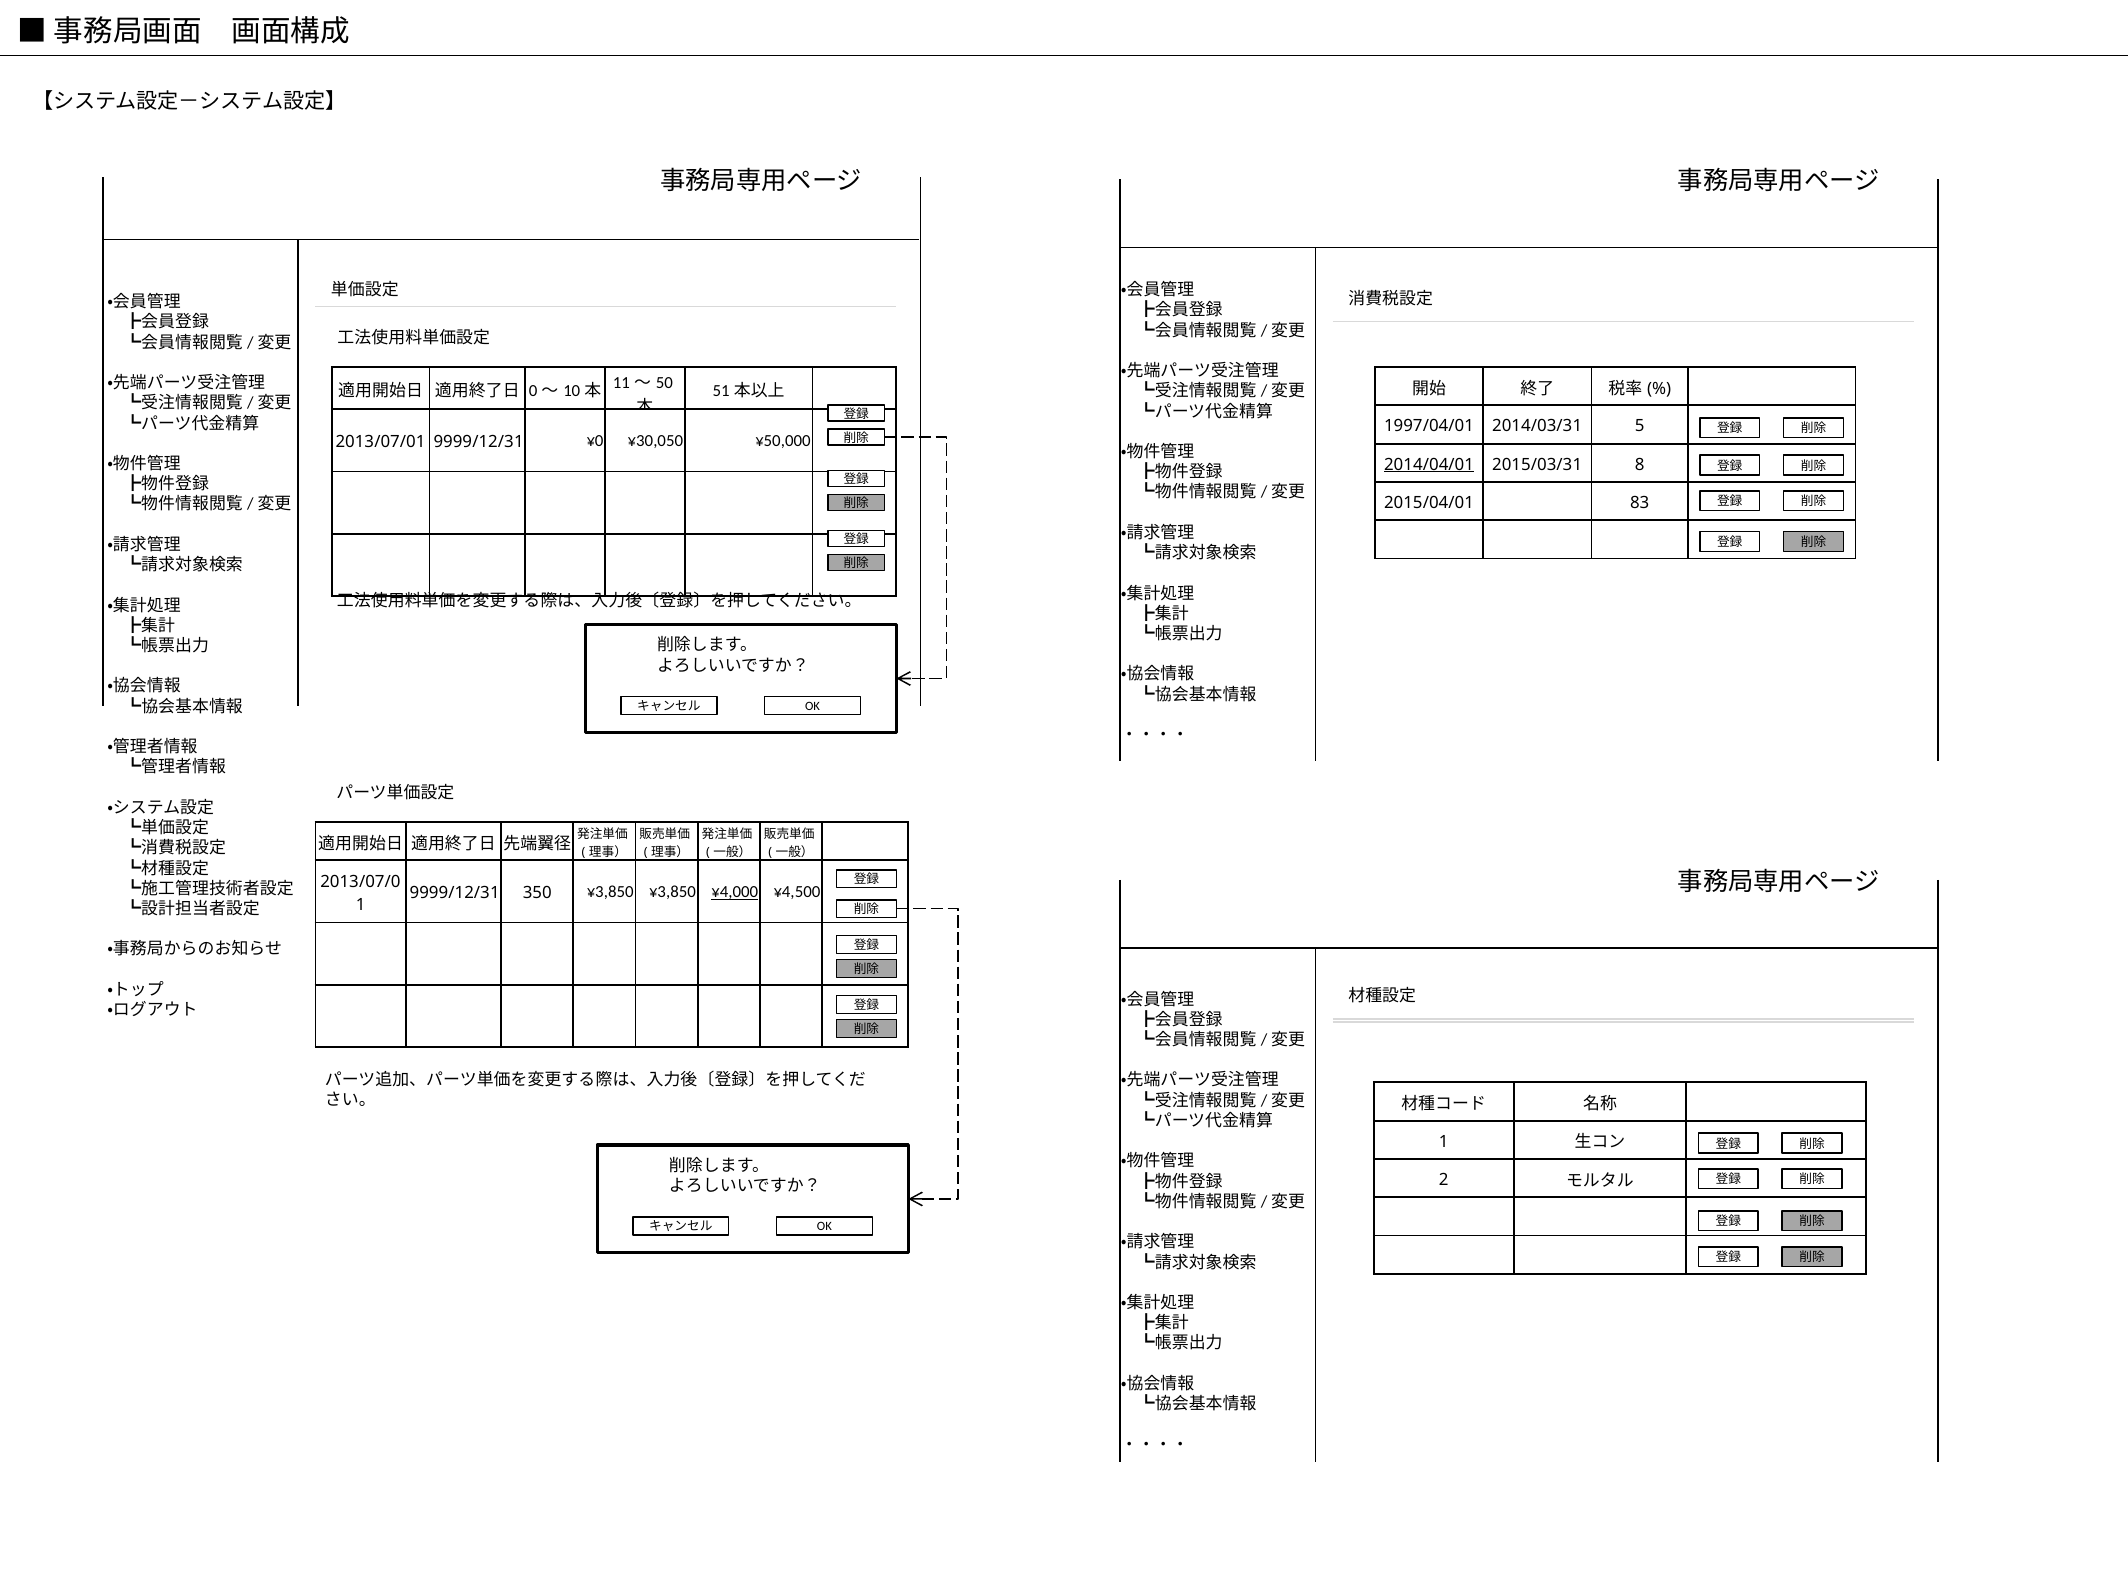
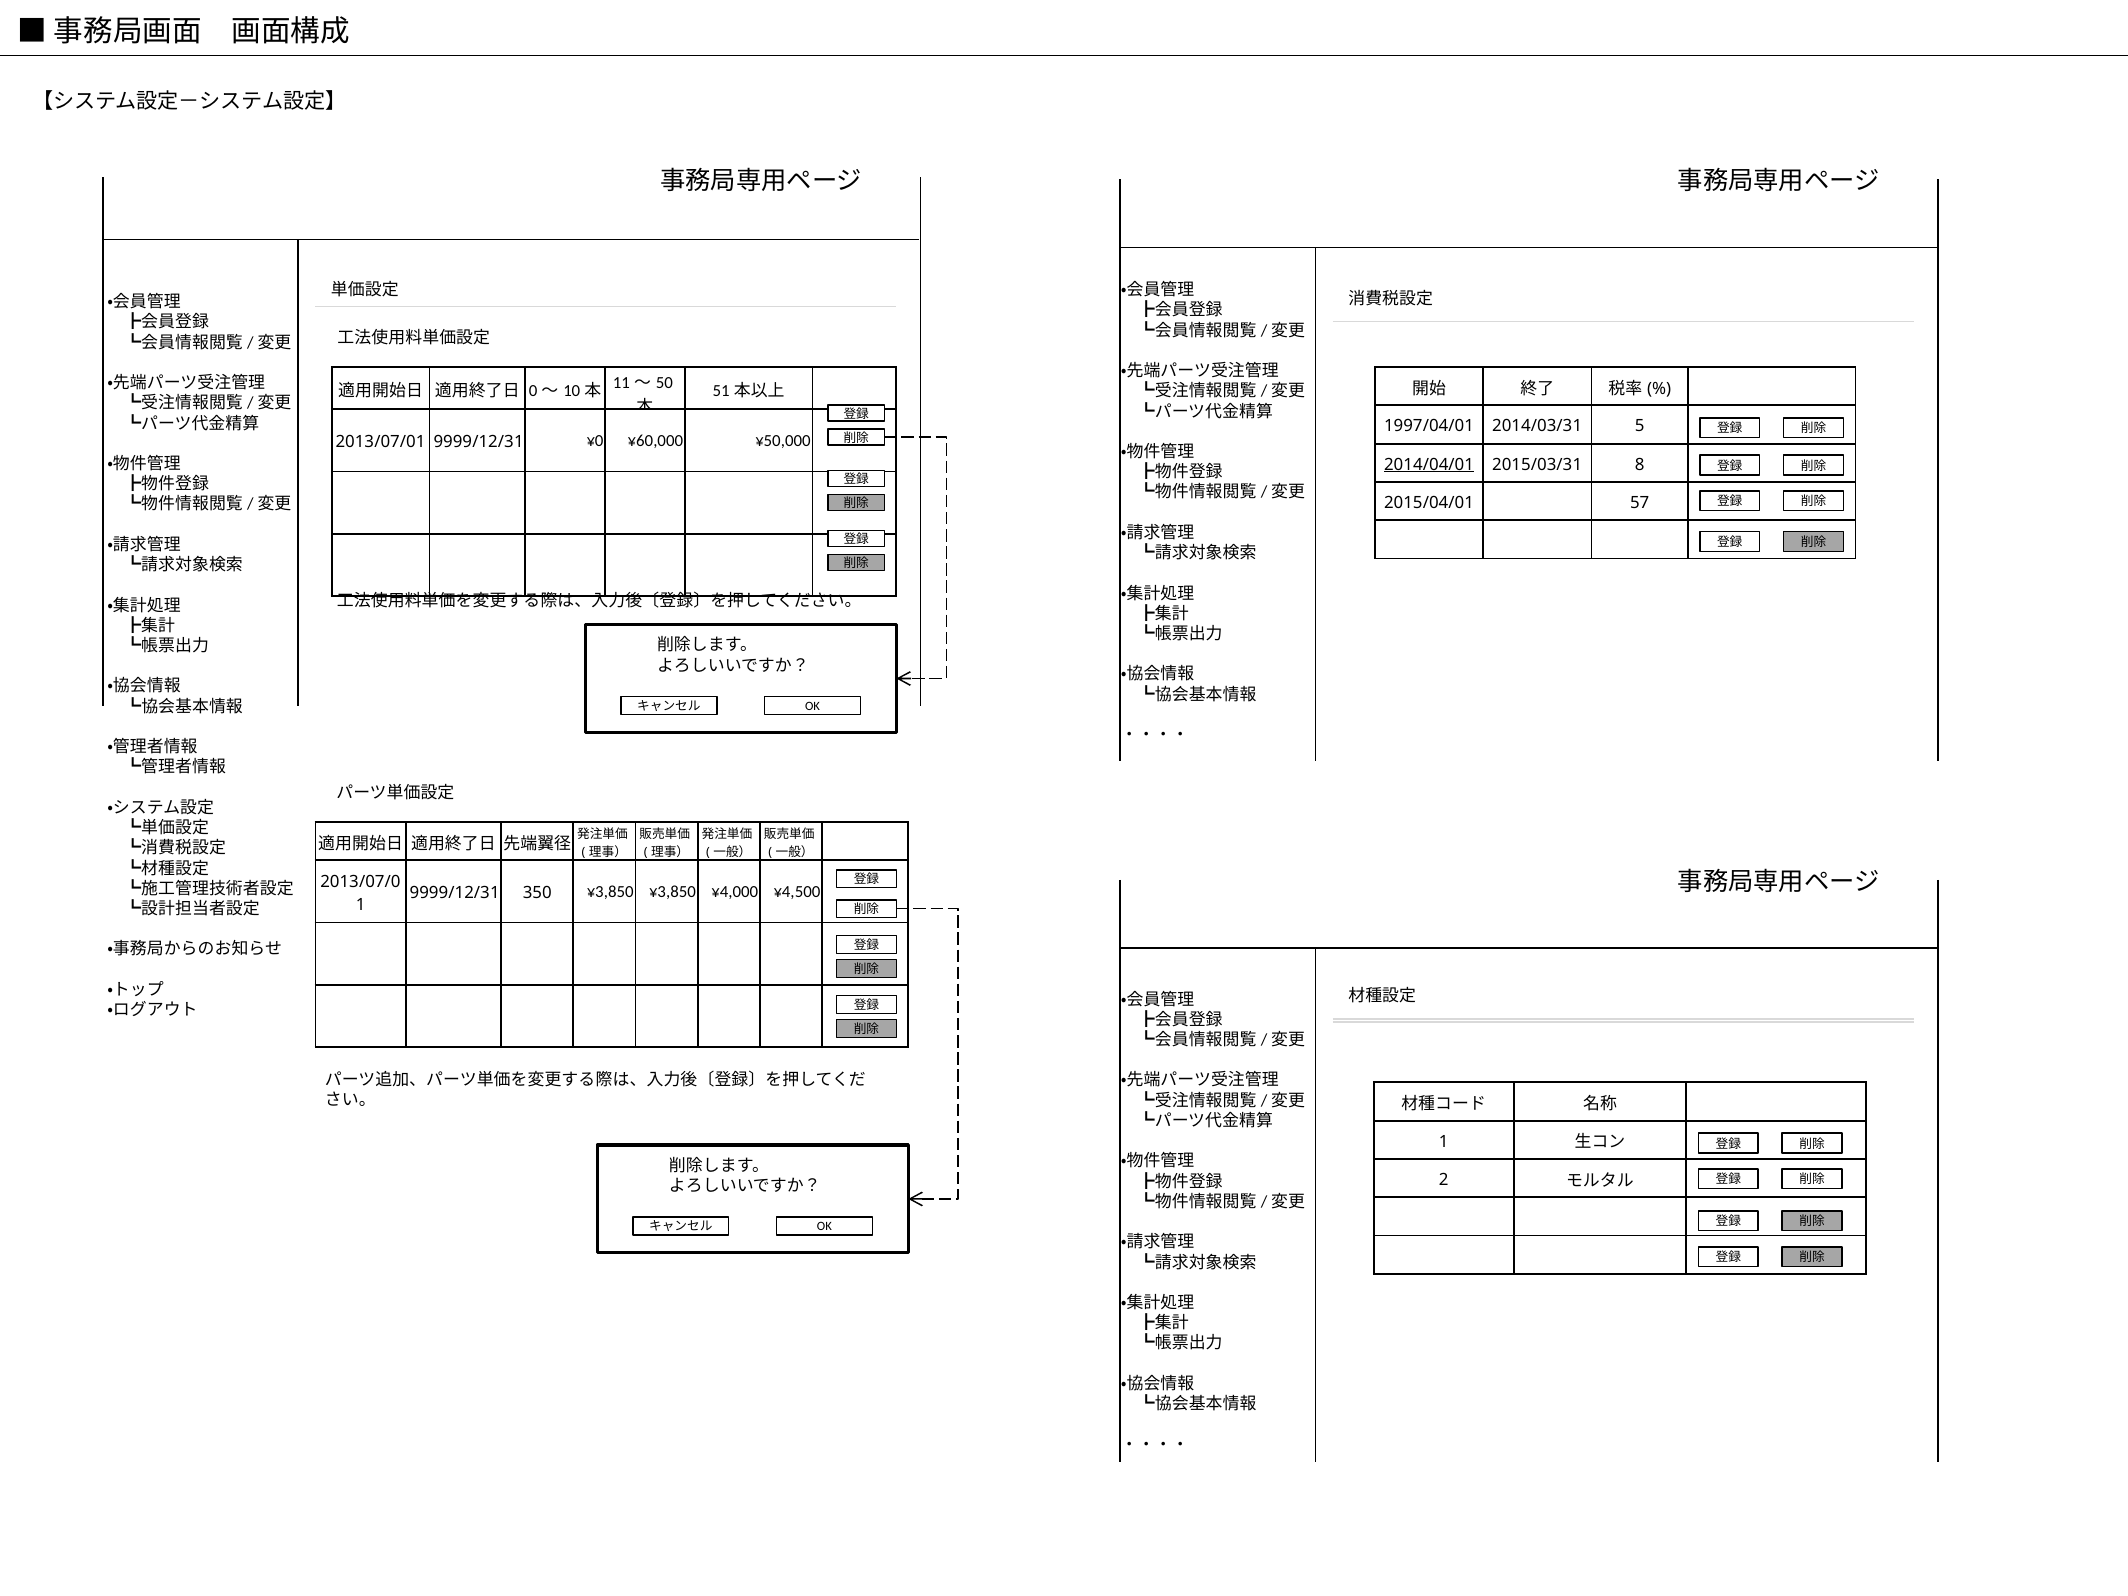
¥30,050: ¥30,050 -> ¥60,000
83: 83 -> 57
¥4,000 underline: present -> none
